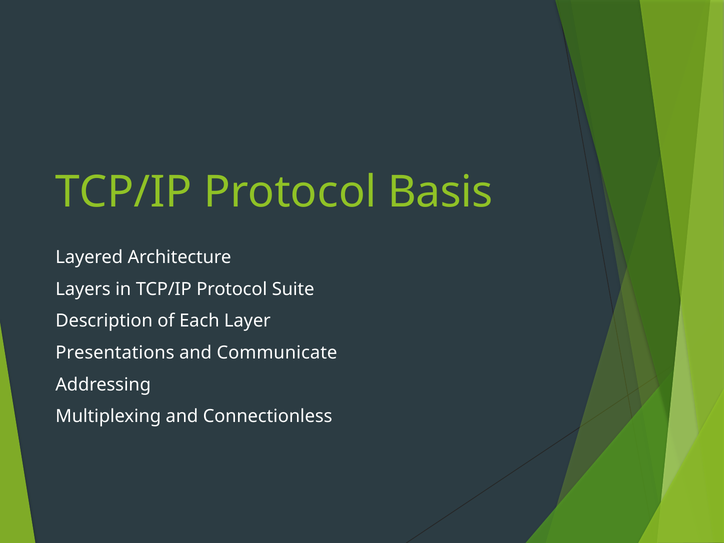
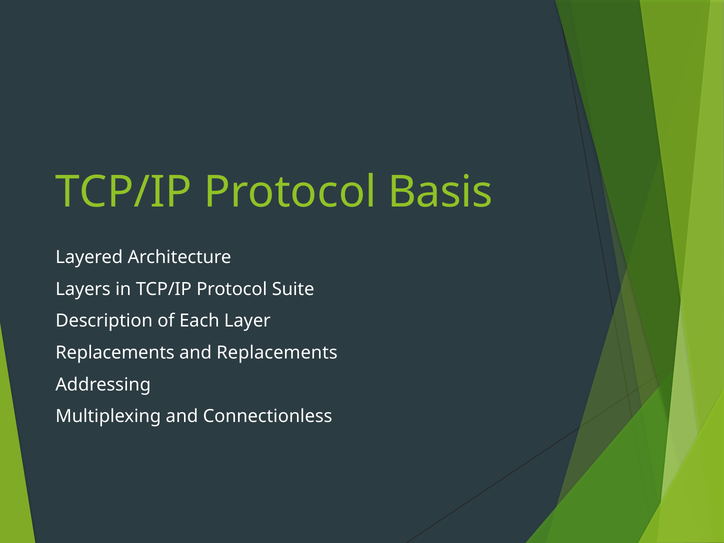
Presentations at (115, 353): Presentations -> Replacements
and Communicate: Communicate -> Replacements
